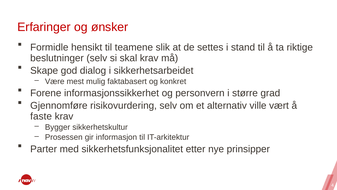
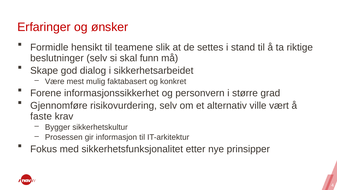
skal krav: krav -> funn
Parter: Parter -> Fokus
